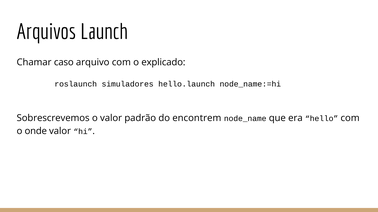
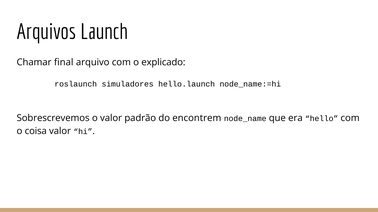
caso: caso -> final
onde: onde -> coisa
